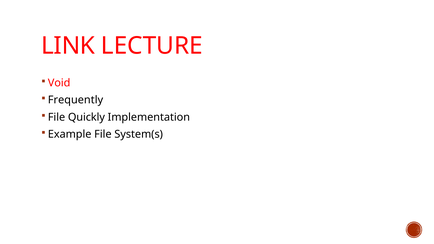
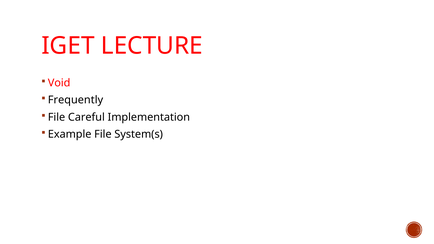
LINK: LINK -> IGET
Quickly: Quickly -> Careful
